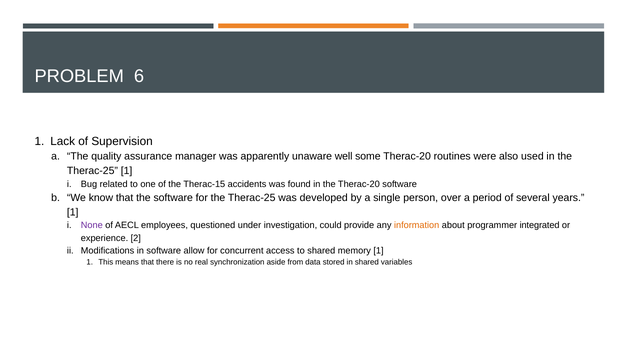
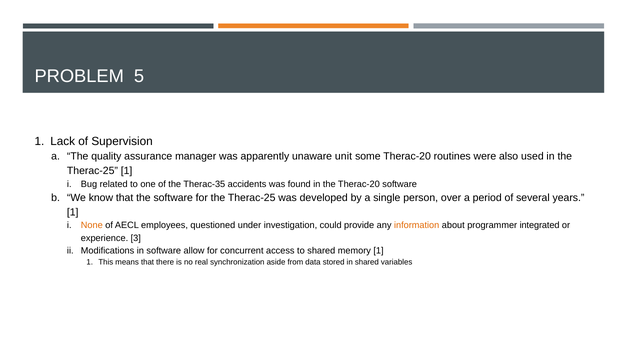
6: 6 -> 5
well: well -> unit
Therac-15: Therac-15 -> Therac-35
None colour: purple -> orange
2: 2 -> 3
